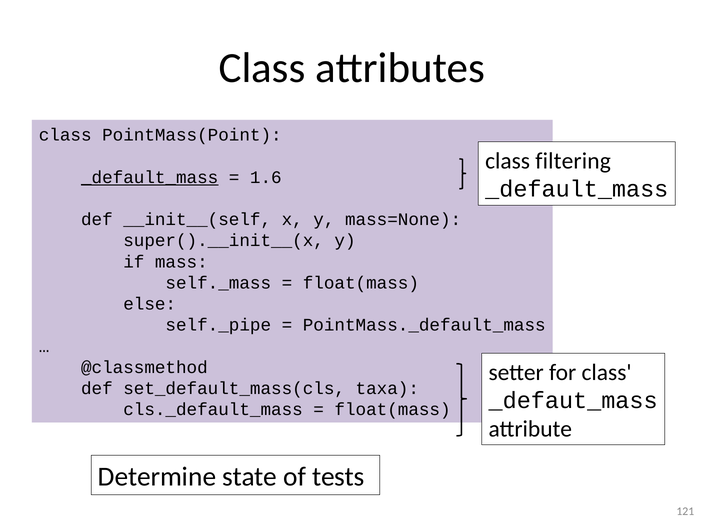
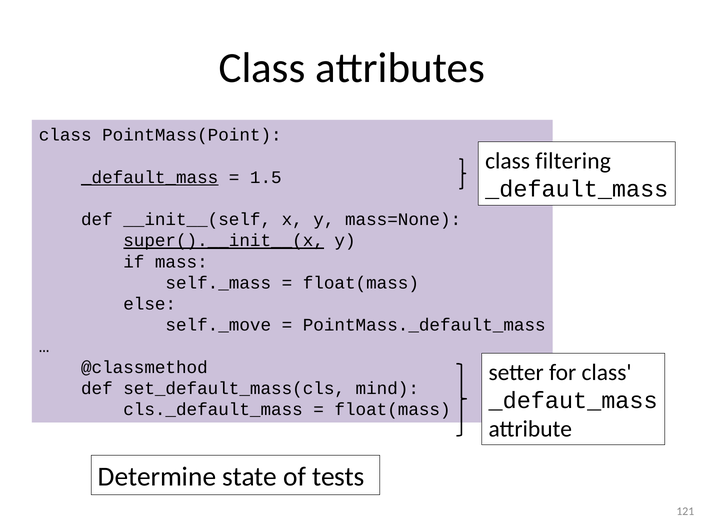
1.6: 1.6 -> 1.5
super().__init__(x underline: none -> present
self._pipe: self._pipe -> self._move
taxa: taxa -> mind
